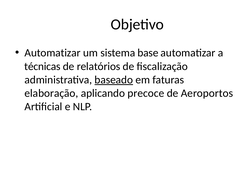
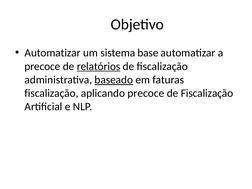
técnicas at (42, 66): técnicas -> precoce
relatórios underline: none -> present
elaboração at (51, 93): elaboração -> fiscalização
Aeroportos at (207, 93): Aeroportos -> Fiscalização
